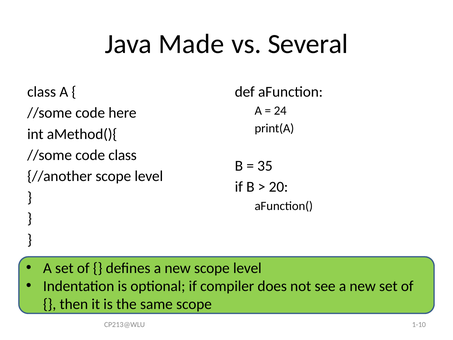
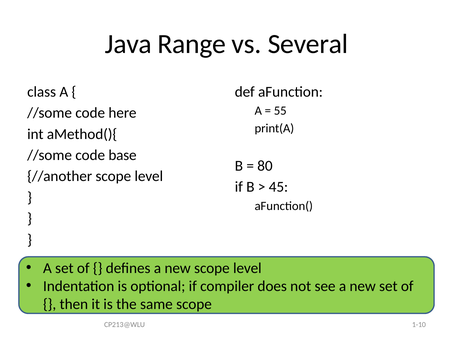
Made: Made -> Range
24: 24 -> 55
code class: class -> base
35: 35 -> 80
20: 20 -> 45
